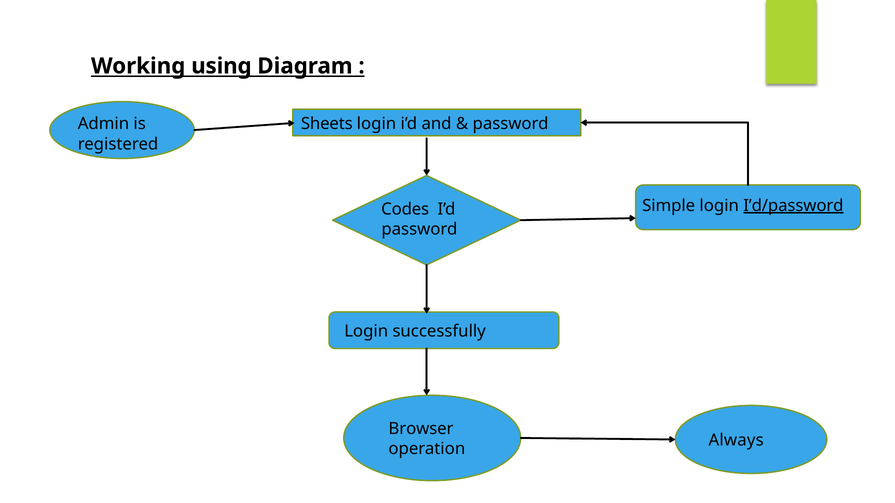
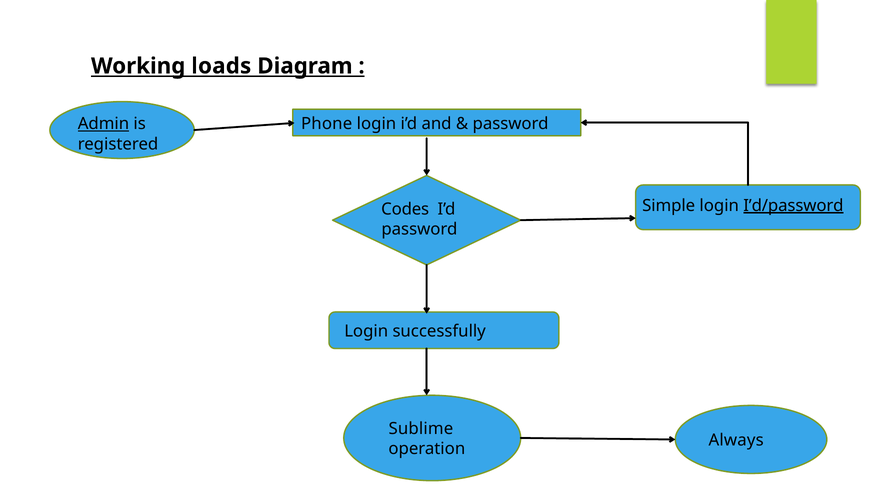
using: using -> loads
Admin underline: none -> present
Sheets: Sheets -> Phone
Browser: Browser -> Sublime
